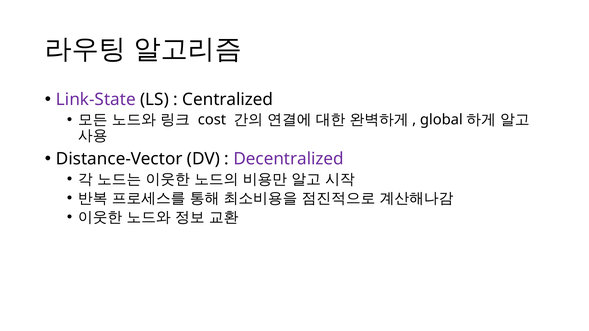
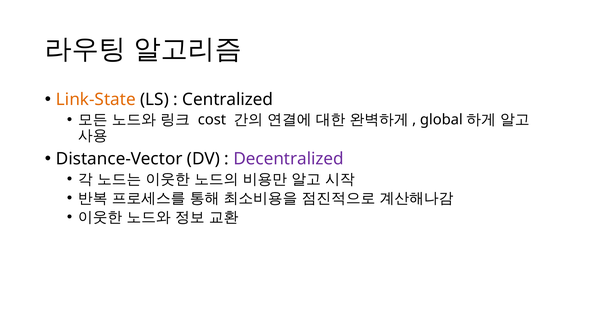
Link-State colour: purple -> orange
